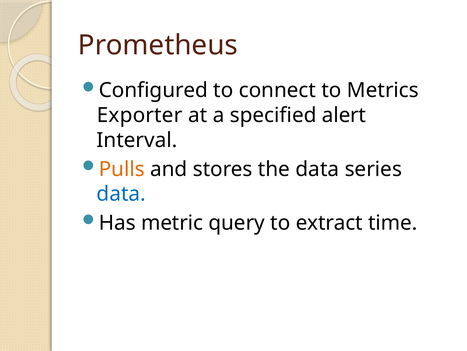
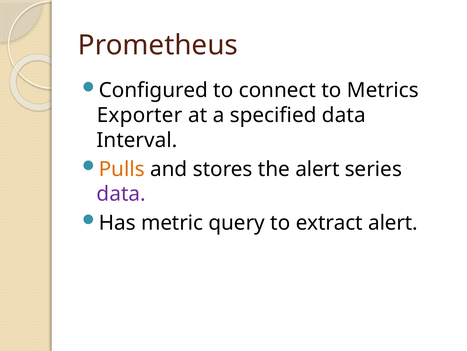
specified alert: alert -> data
the data: data -> alert
data at (121, 194) colour: blue -> purple
extract time: time -> alert
